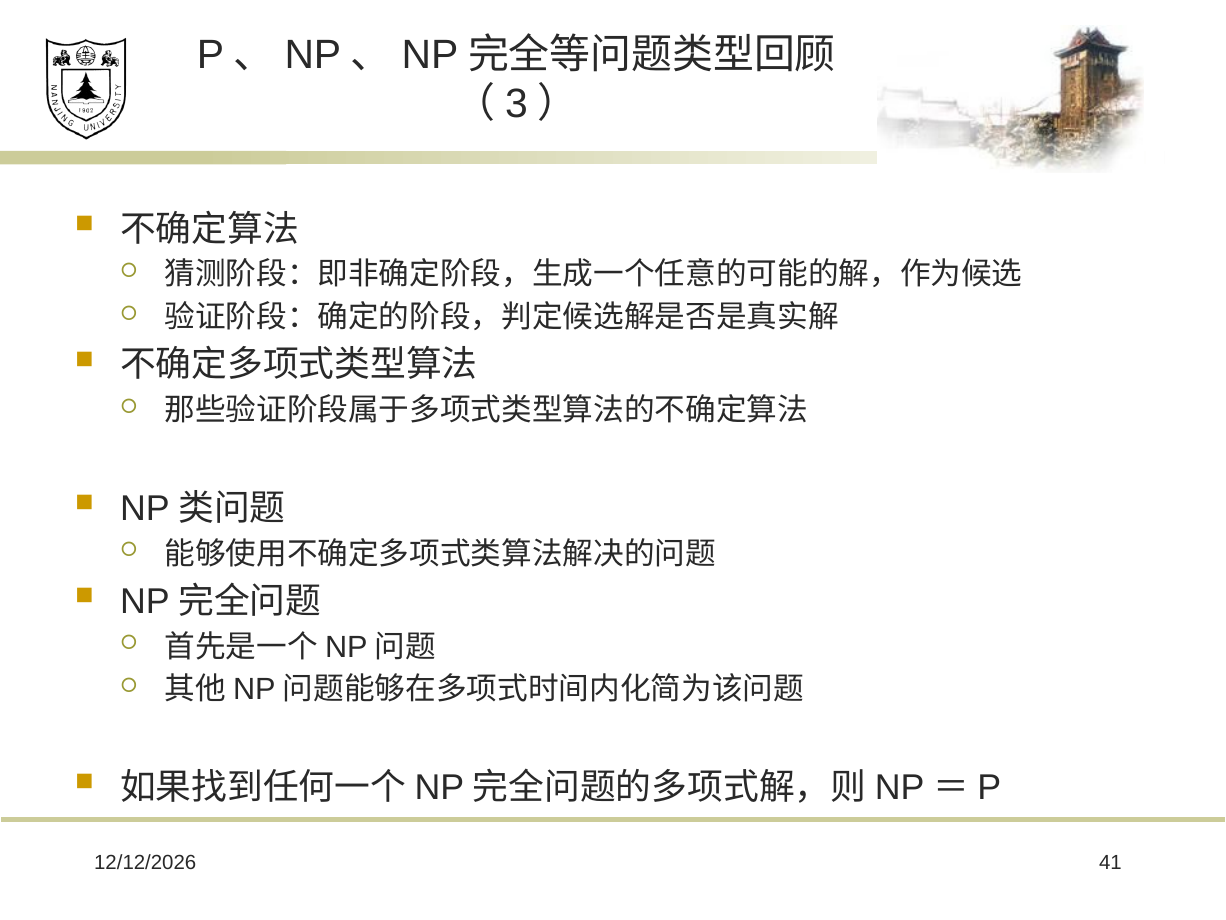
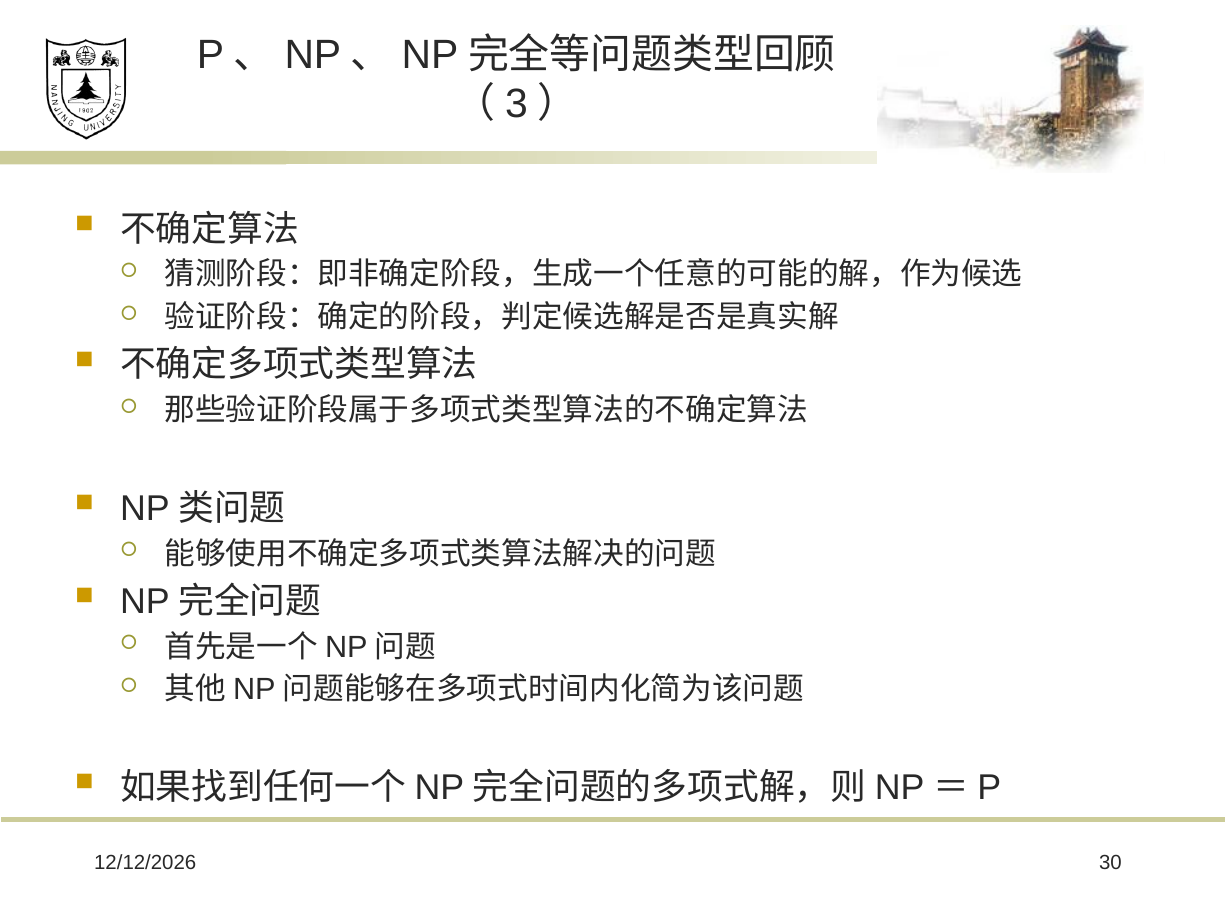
41: 41 -> 30
